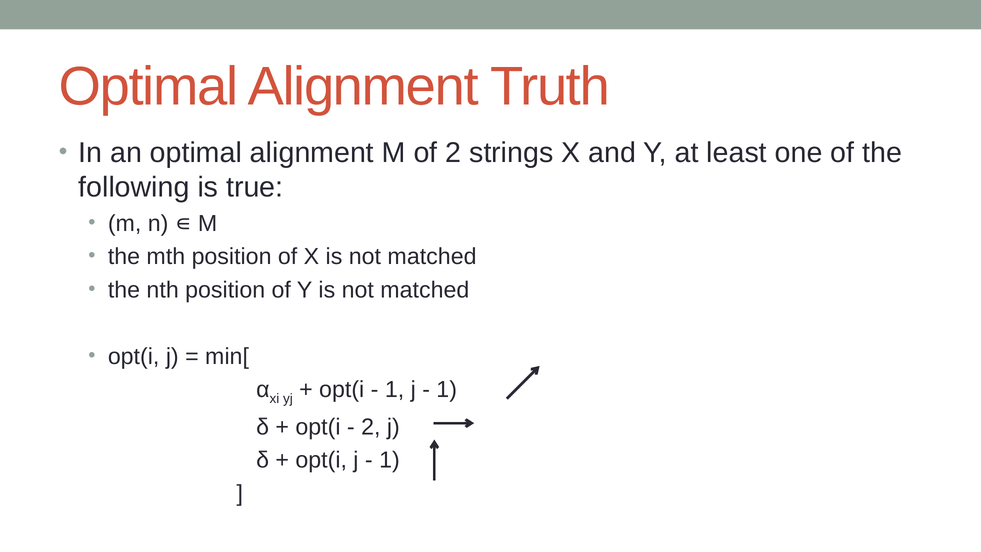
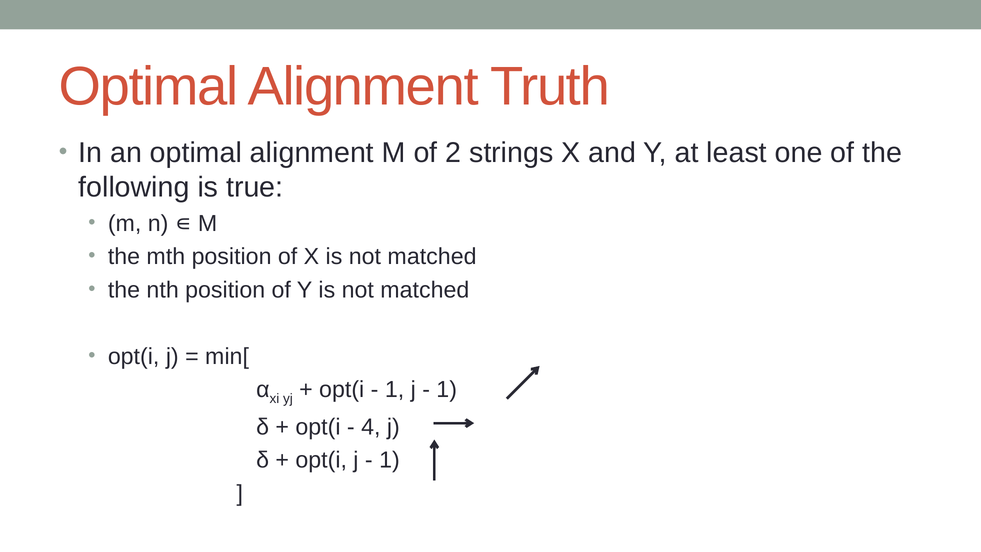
2 at (371, 427): 2 -> 4
